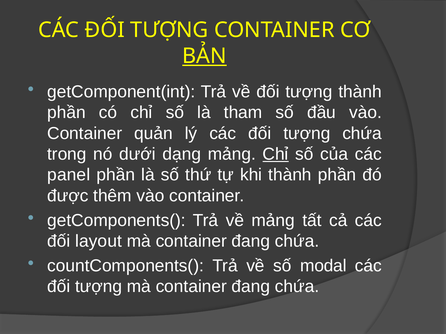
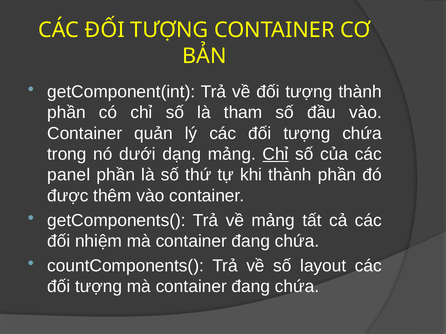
BẢN underline: present -> none
layout: layout -> nhiệm
modal: modal -> layout
